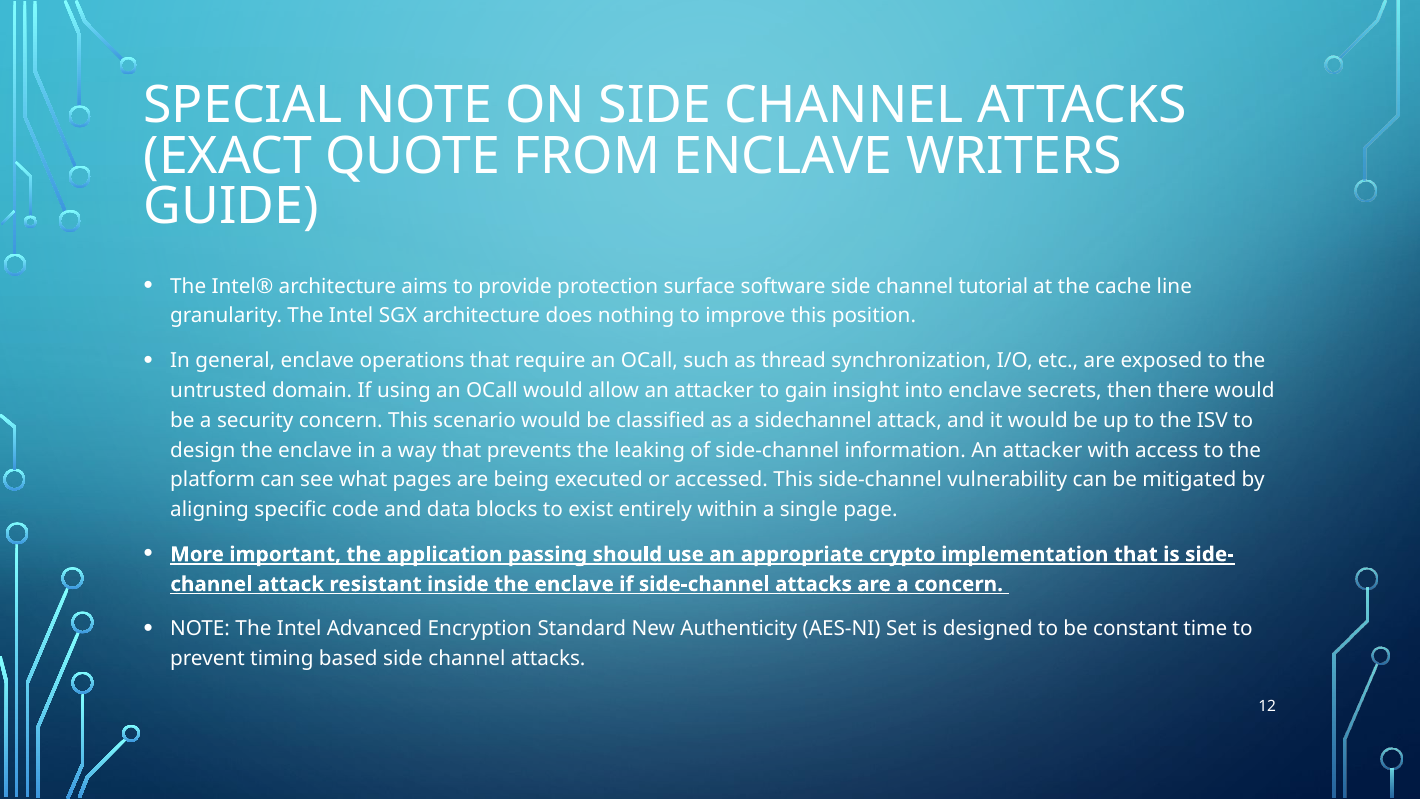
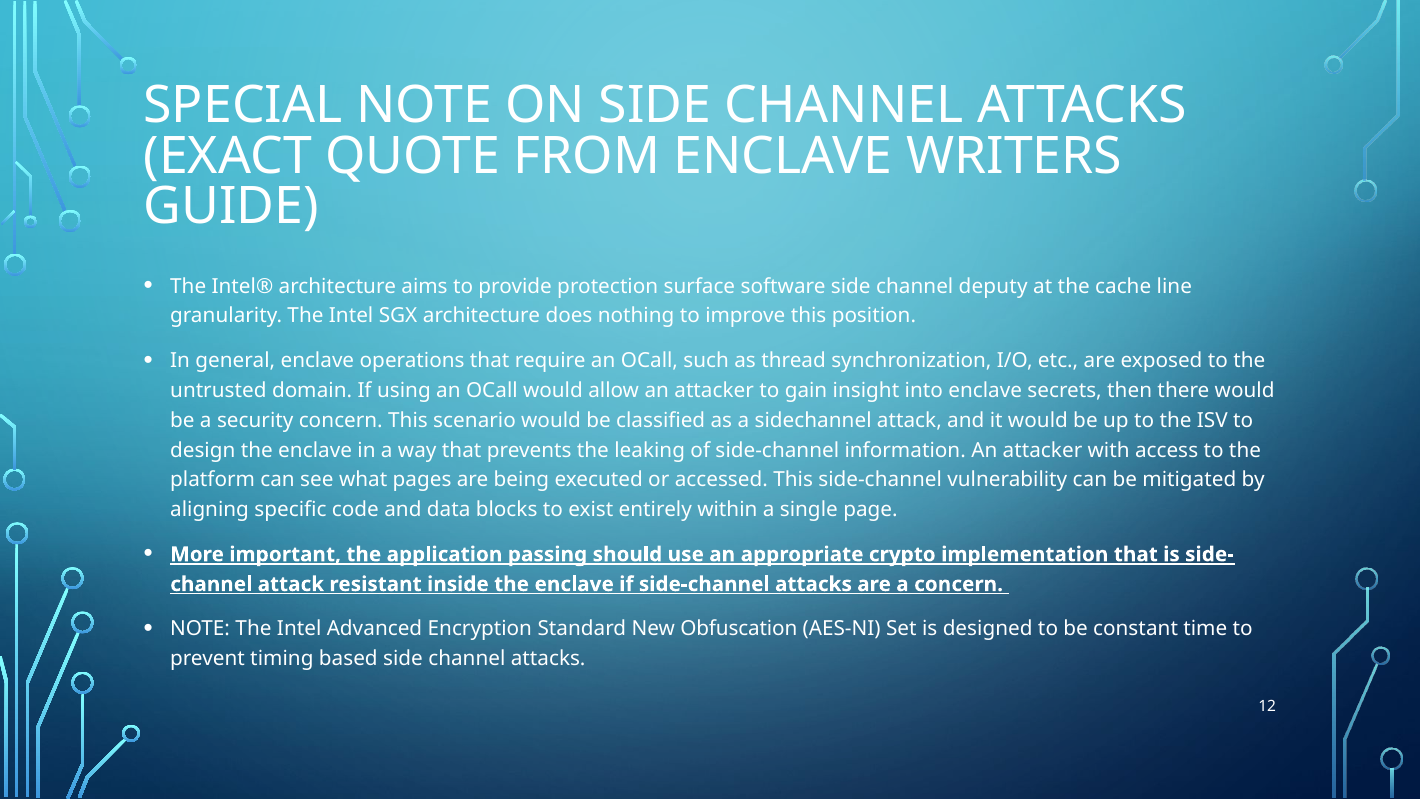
tutorial: tutorial -> deputy
Authenticity: Authenticity -> Obfuscation
